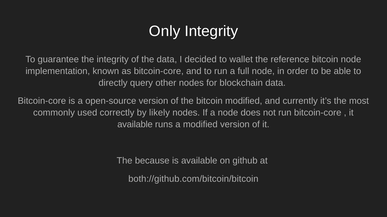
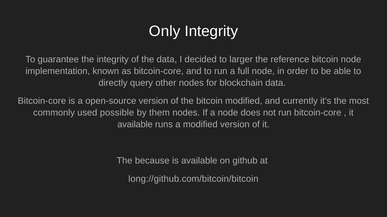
wallet: wallet -> larger
correctly: correctly -> possible
likely: likely -> them
both://github.com/bitcoin/bitcoin: both://github.com/bitcoin/bitcoin -> long://github.com/bitcoin/bitcoin
